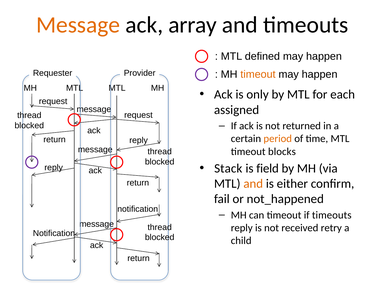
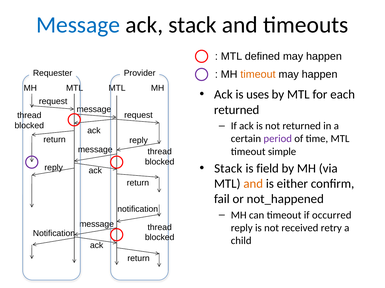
Message at (78, 25) colour: orange -> blue
ack array: array -> stack
only: only -> uses
assigned at (237, 110): assigned -> returned
period colour: orange -> purple
blocks: blocks -> simple
if timeouts: timeouts -> occurred
